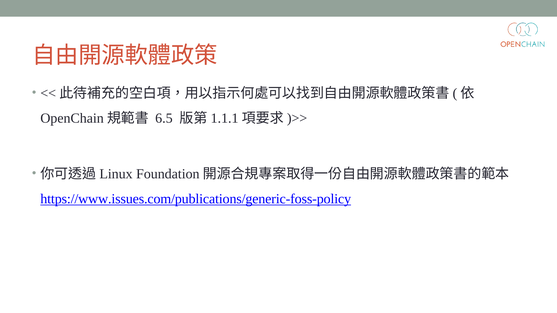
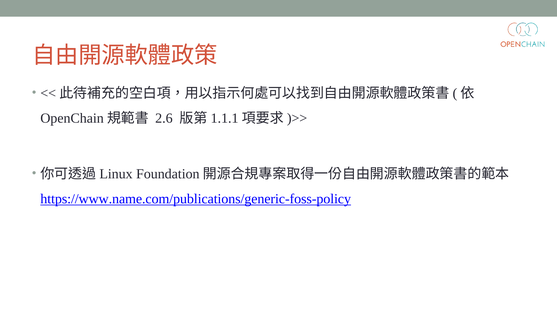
6.5: 6.5 -> 2.6
https://www.issues.com/publications/generic-foss-policy: https://www.issues.com/publications/generic-foss-policy -> https://www.name.com/publications/generic-foss-policy
